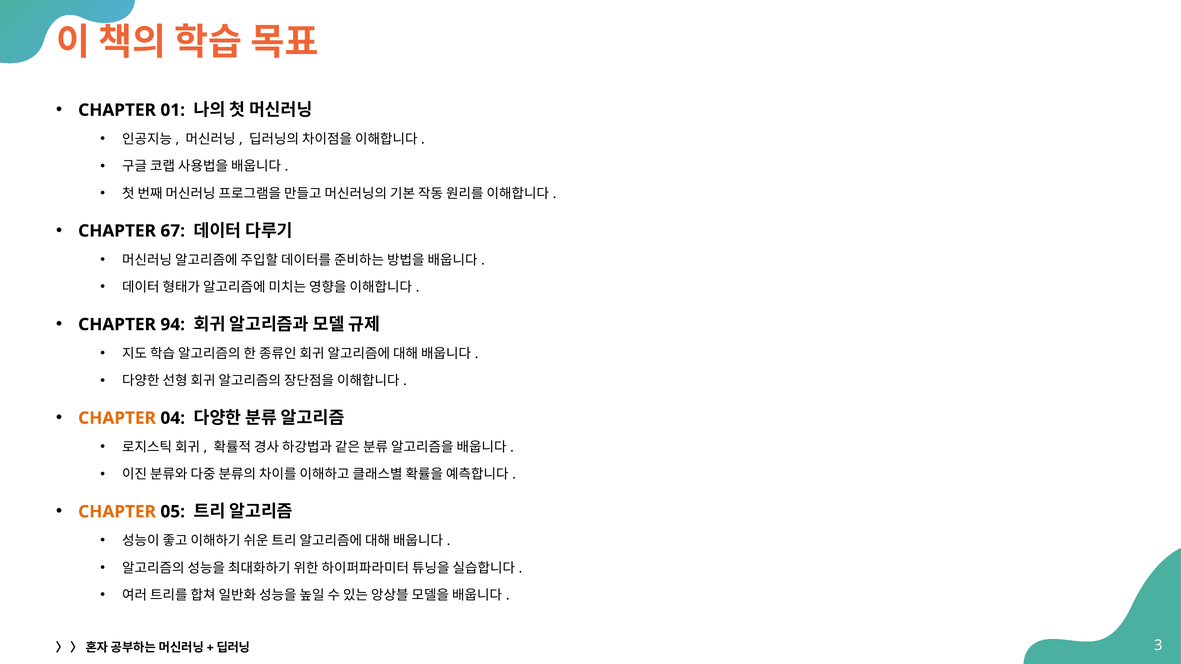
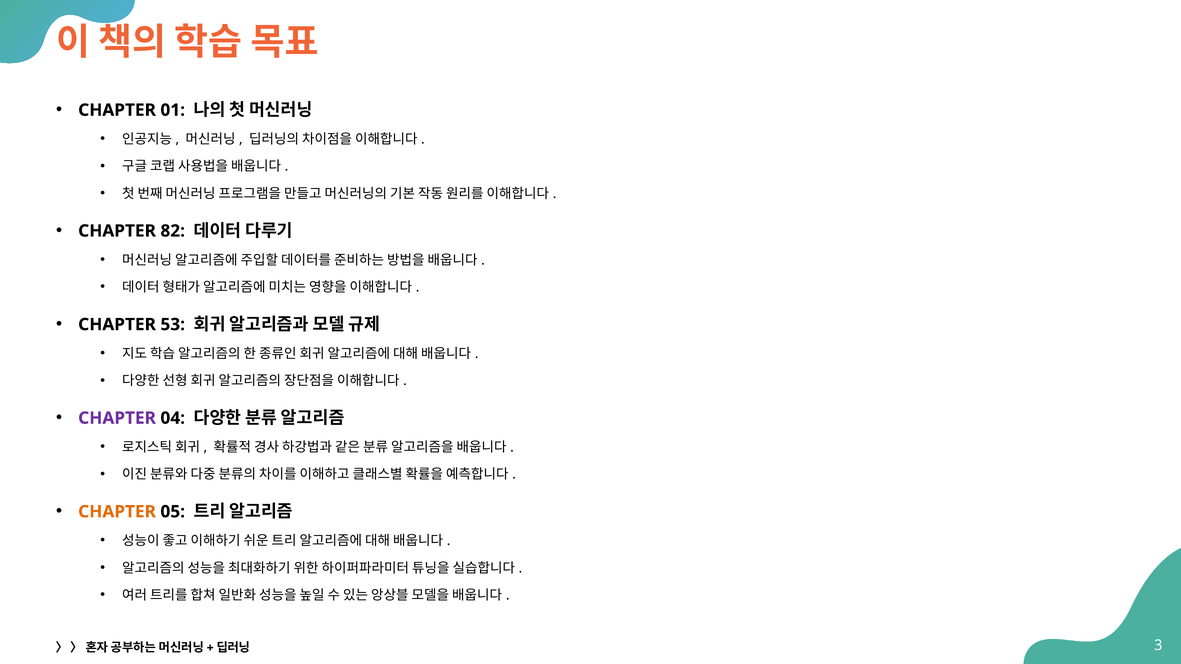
67: 67 -> 82
94: 94 -> 53
CHAPTER at (117, 418) colour: orange -> purple
